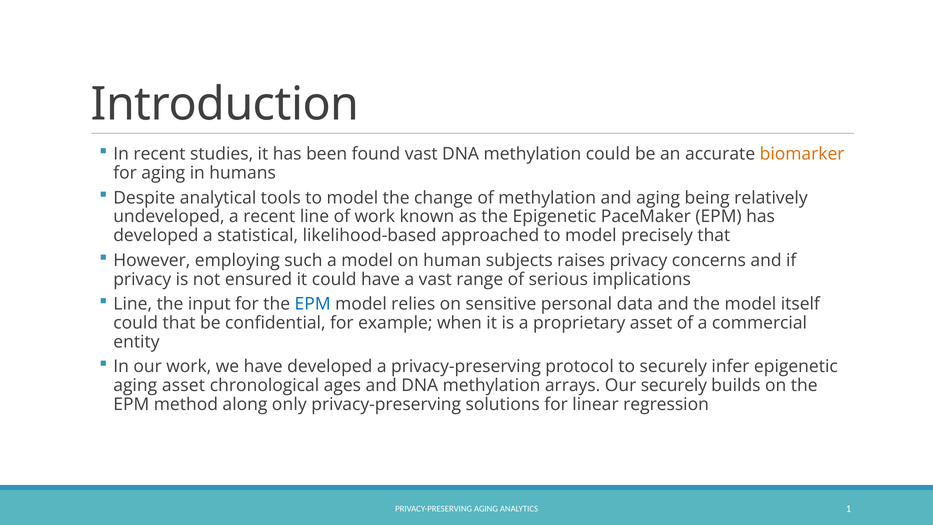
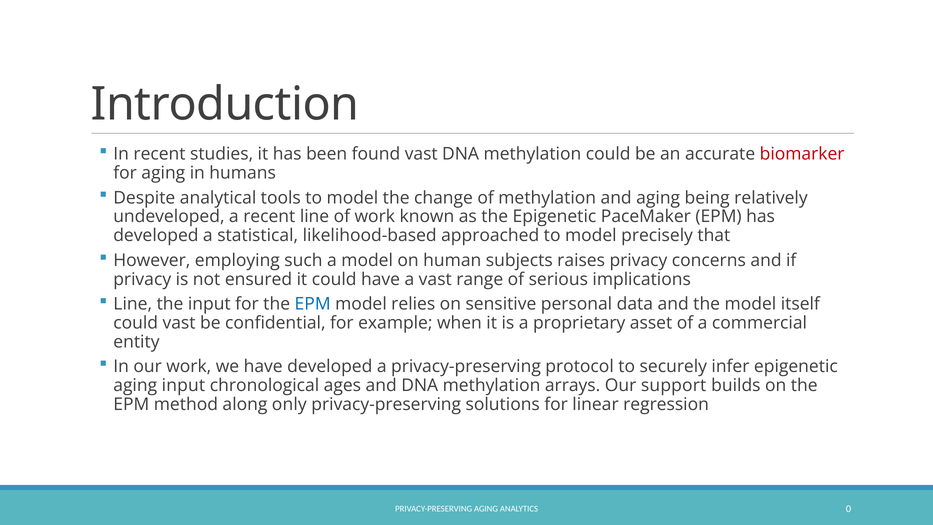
biomarker colour: orange -> red
could that: that -> vast
aging asset: asset -> input
Our securely: securely -> support
1: 1 -> 0
